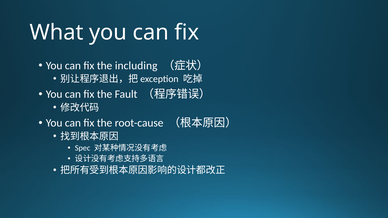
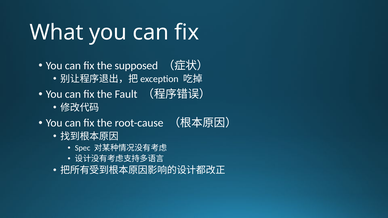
including: including -> supposed
